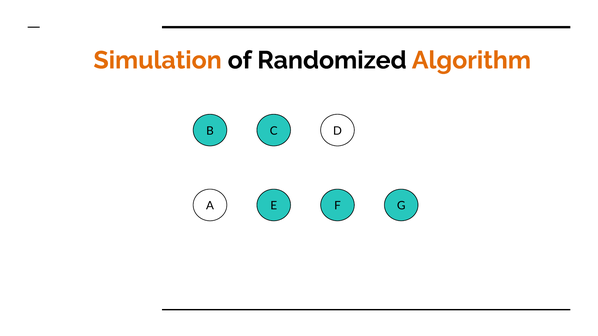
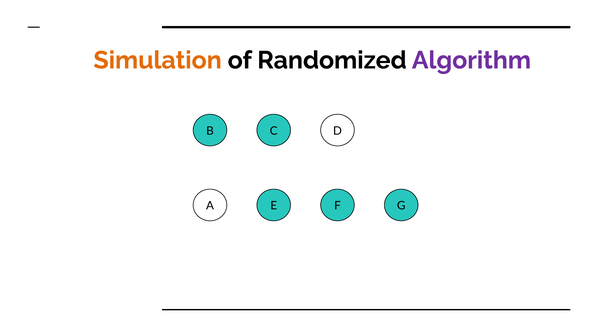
Algorithm colour: orange -> purple
